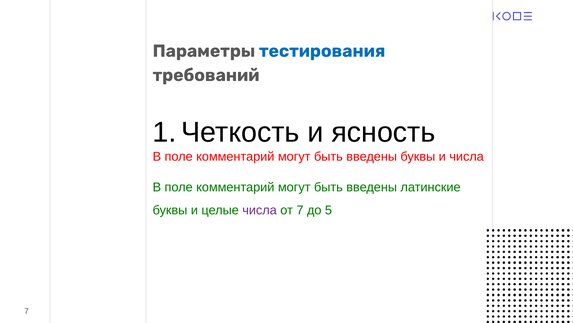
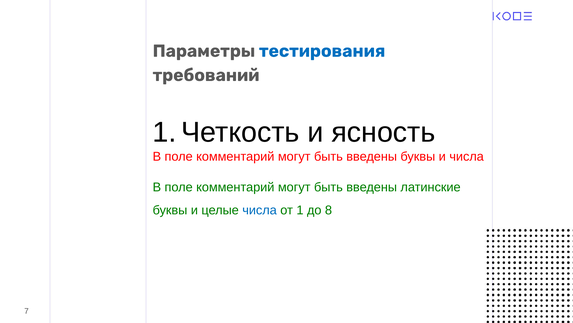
числа at (260, 210) colour: purple -> blue
от 7: 7 -> 1
5: 5 -> 8
